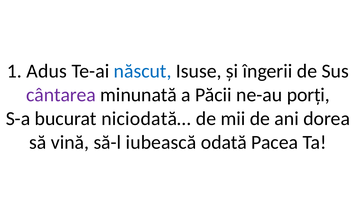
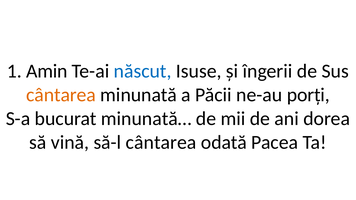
Adus: Adus -> Amin
cântarea at (61, 95) colour: purple -> orange
niciodată…: niciodată… -> minunată…
să-l iubească: iubească -> cântarea
